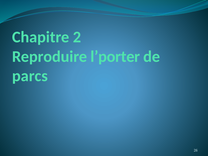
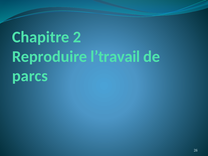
l’porter: l’porter -> l’travail
